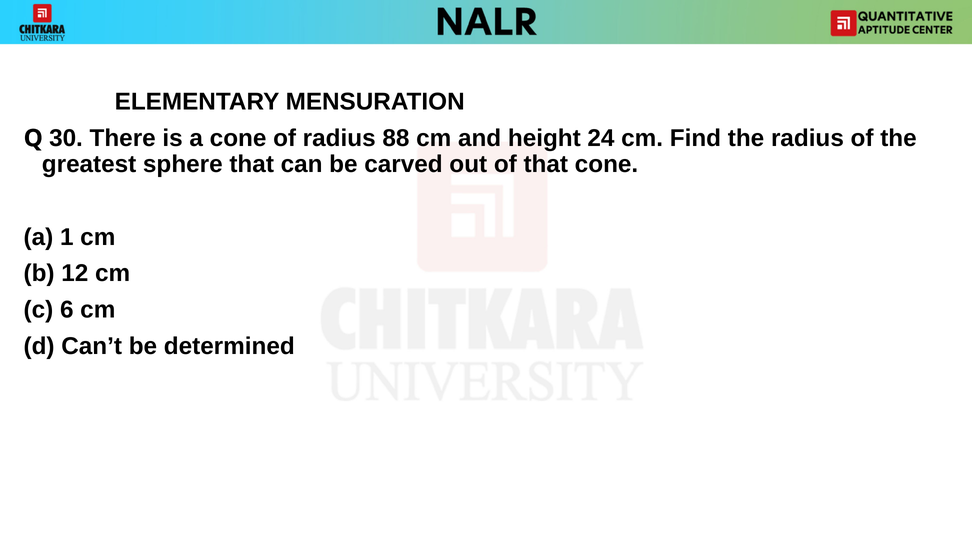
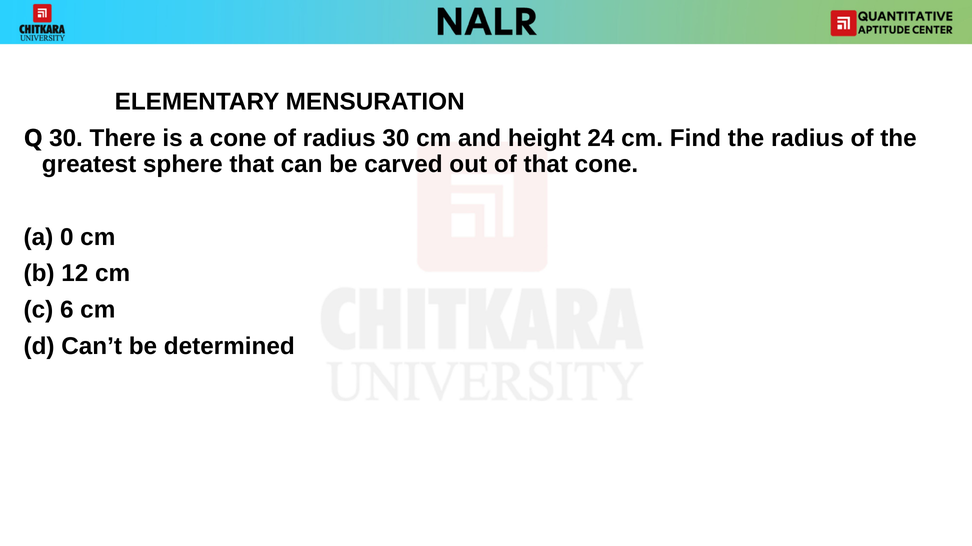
radius 88: 88 -> 30
1: 1 -> 0
